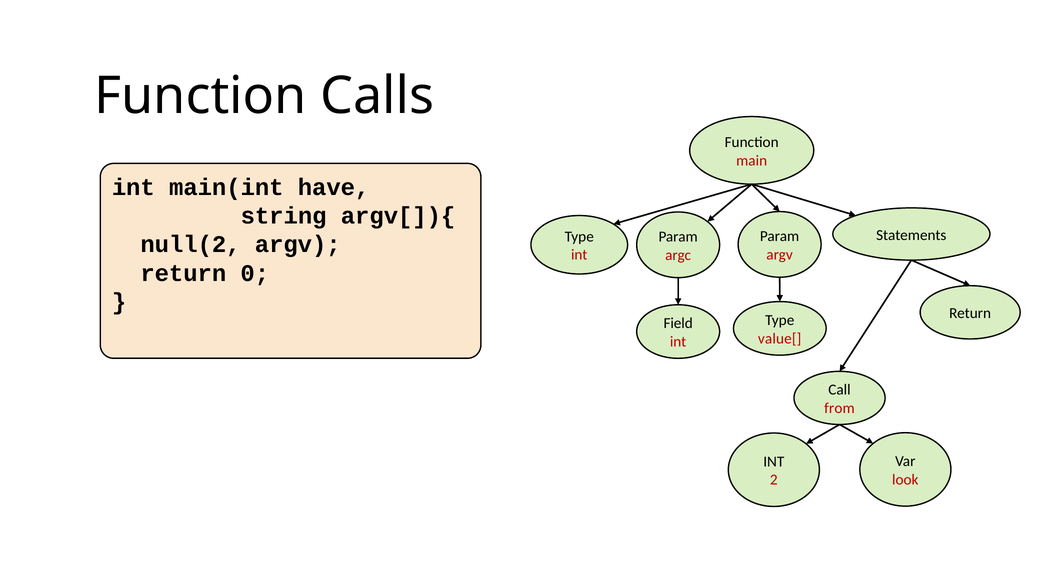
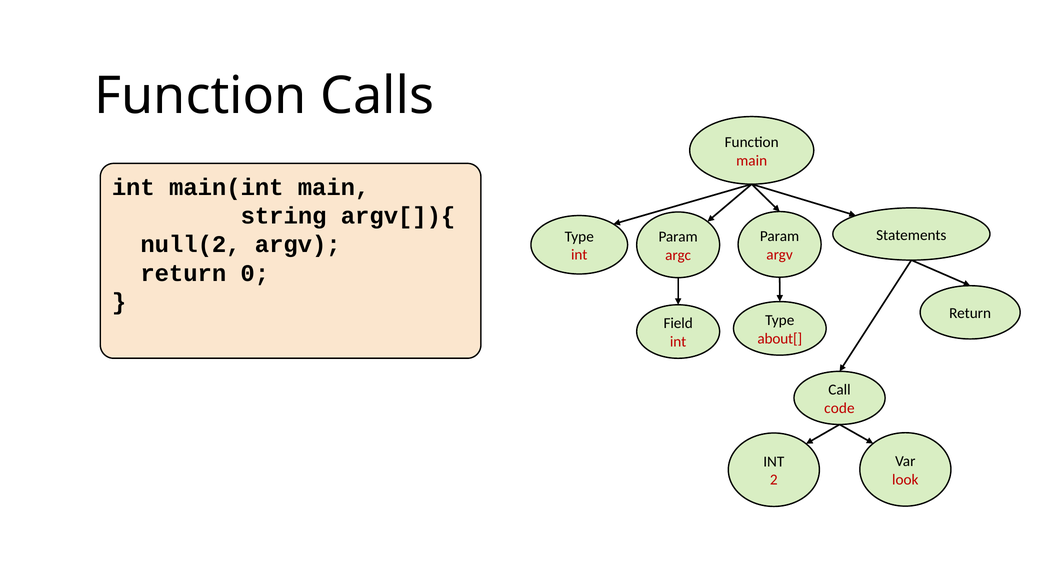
main(int have: have -> main
value[: value[ -> about[
from: from -> code
